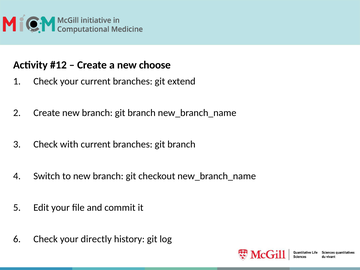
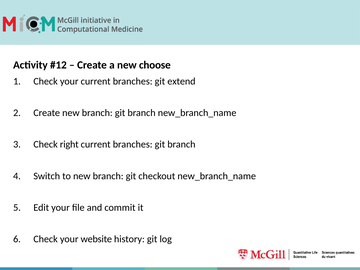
with: with -> right
directly: directly -> website
